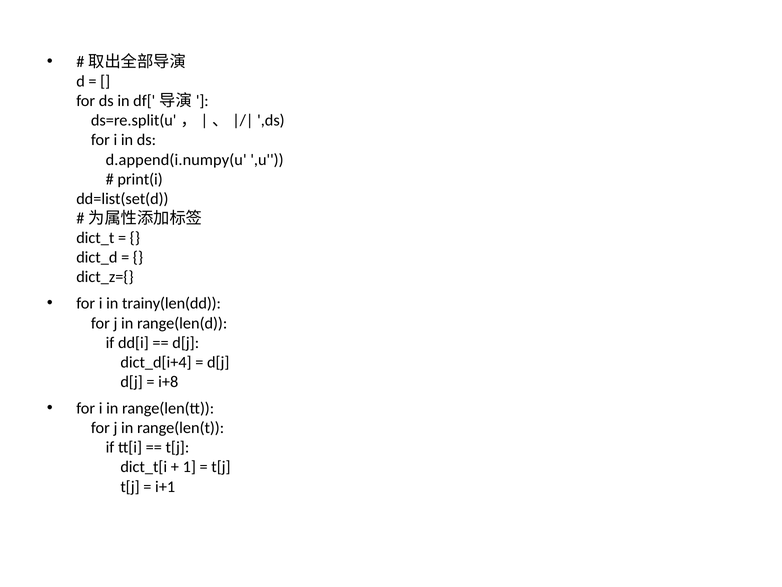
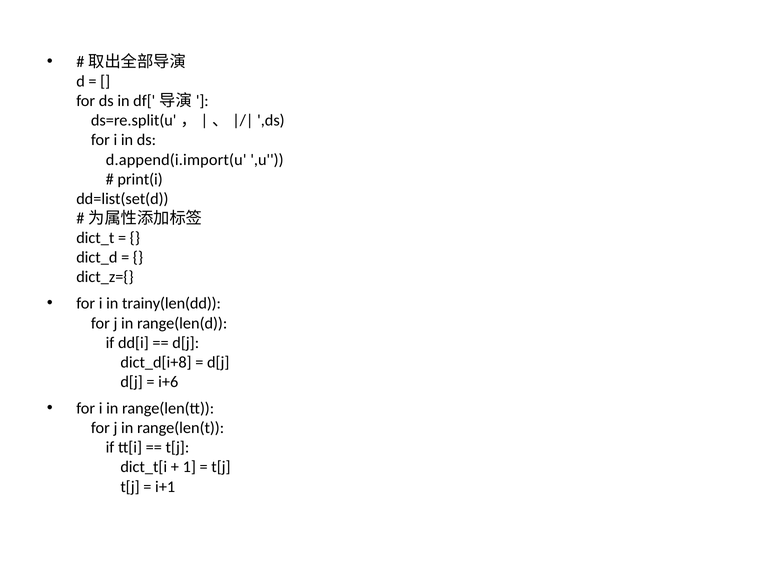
d.append(i.numpy(u: d.append(i.numpy(u -> d.append(i.import(u
dict_d[i+4: dict_d[i+4 -> dict_d[i+8
i+8: i+8 -> i+6
